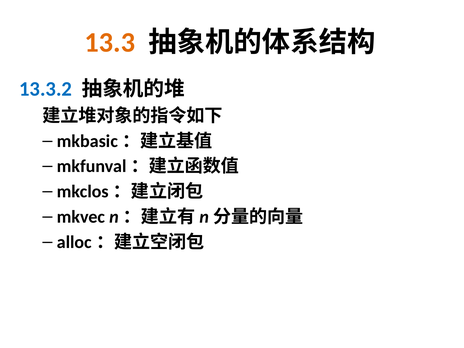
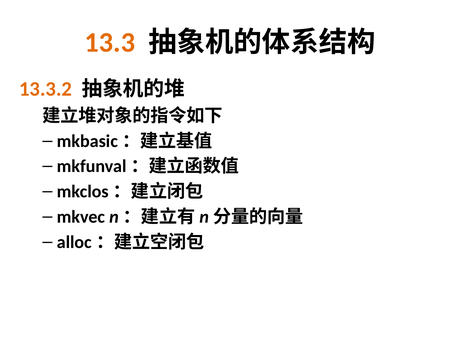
13.3.2 colour: blue -> orange
